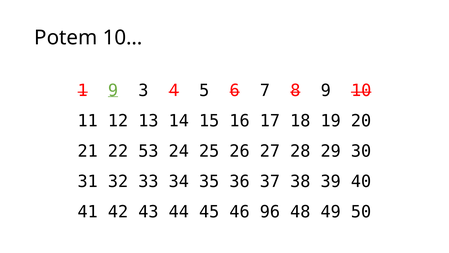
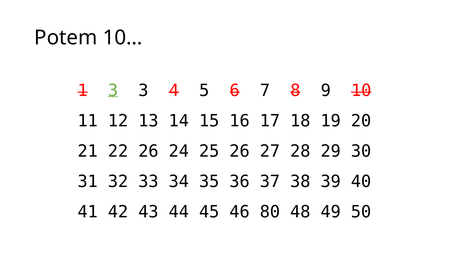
1 9: 9 -> 3
22 53: 53 -> 26
96: 96 -> 80
